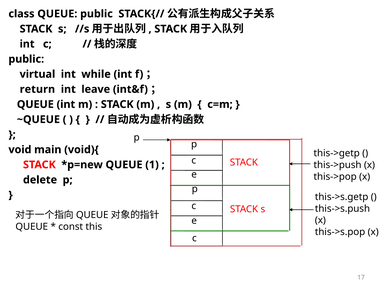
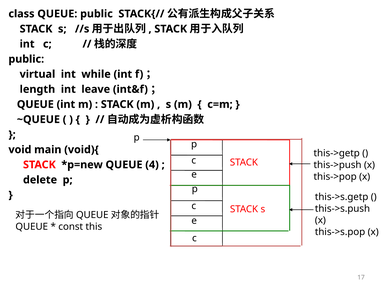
return: return -> length
1: 1 -> 4
